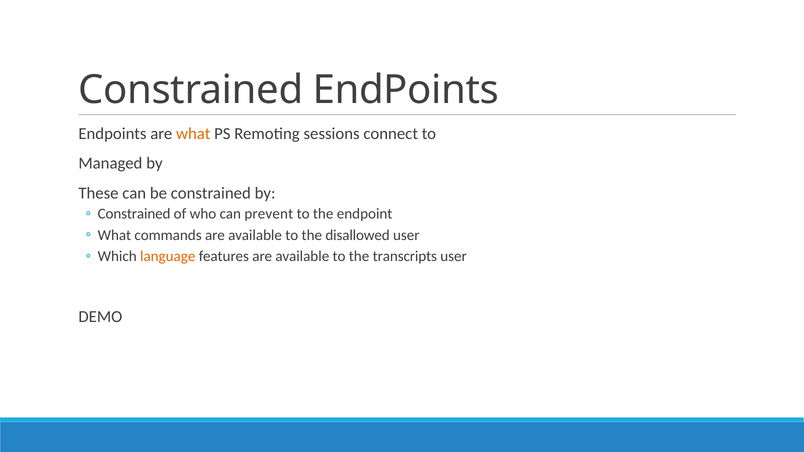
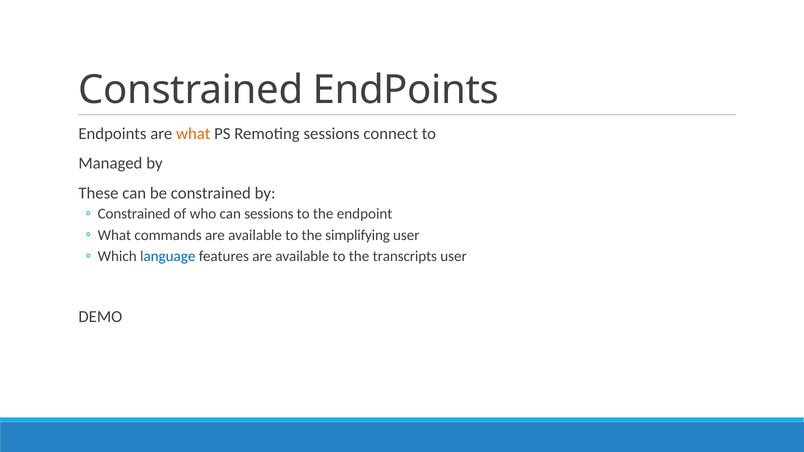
can prevent: prevent -> sessions
disallowed: disallowed -> simplifying
language colour: orange -> blue
